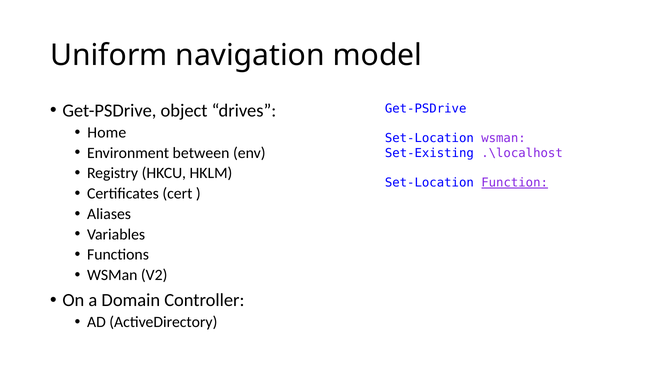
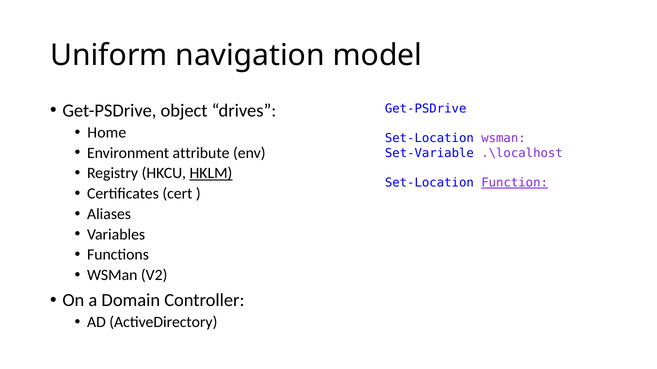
between: between -> attribute
Set-Existing: Set-Existing -> Set-Variable
HKLM underline: none -> present
